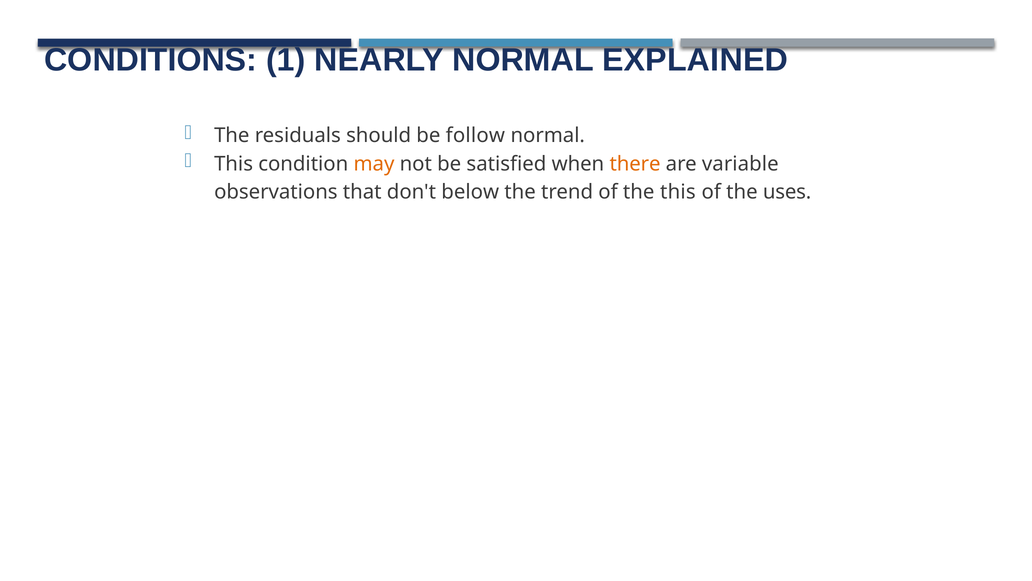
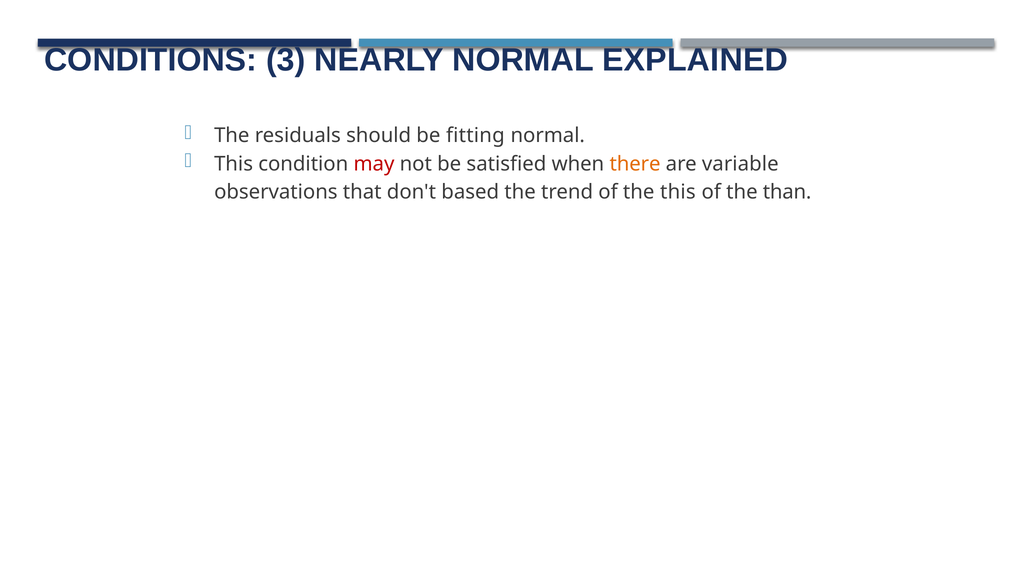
1: 1 -> 3
follow: follow -> fitting
may colour: orange -> red
below: below -> based
uses: uses -> than
